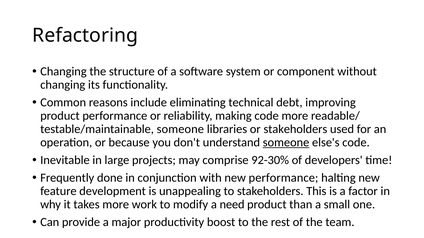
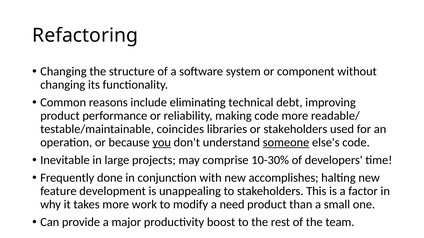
testable/maintainable someone: someone -> coincides
you underline: none -> present
92-30%: 92-30% -> 10-30%
new performance: performance -> accomplishes
